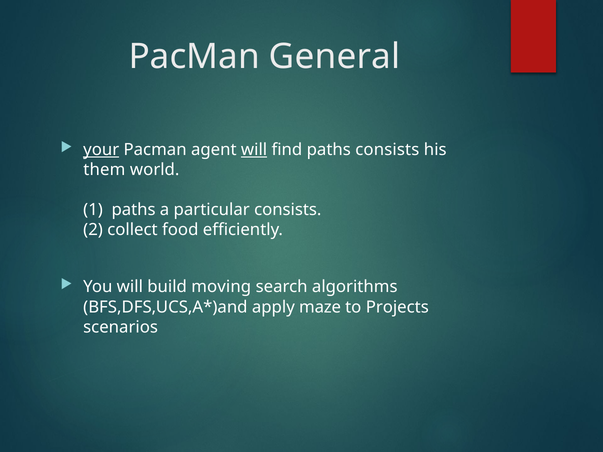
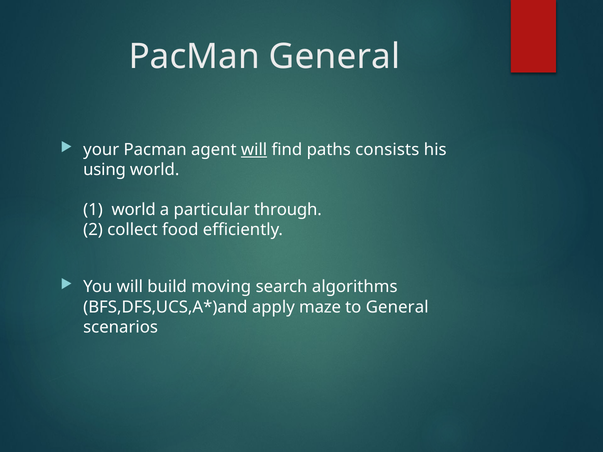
your underline: present -> none
them: them -> using
1 paths: paths -> world
particular consists: consists -> through
to Projects: Projects -> General
